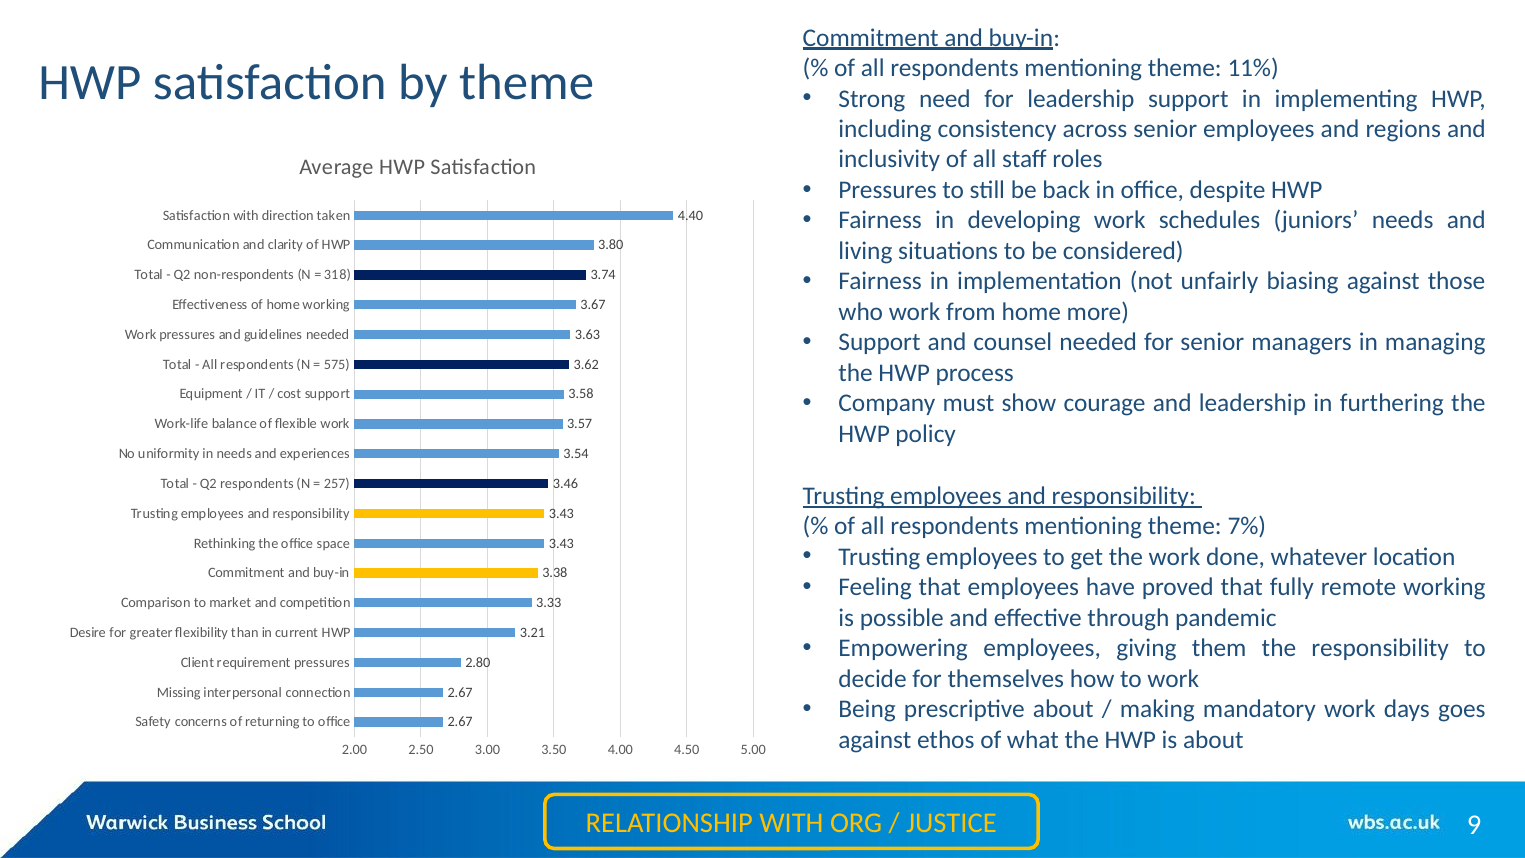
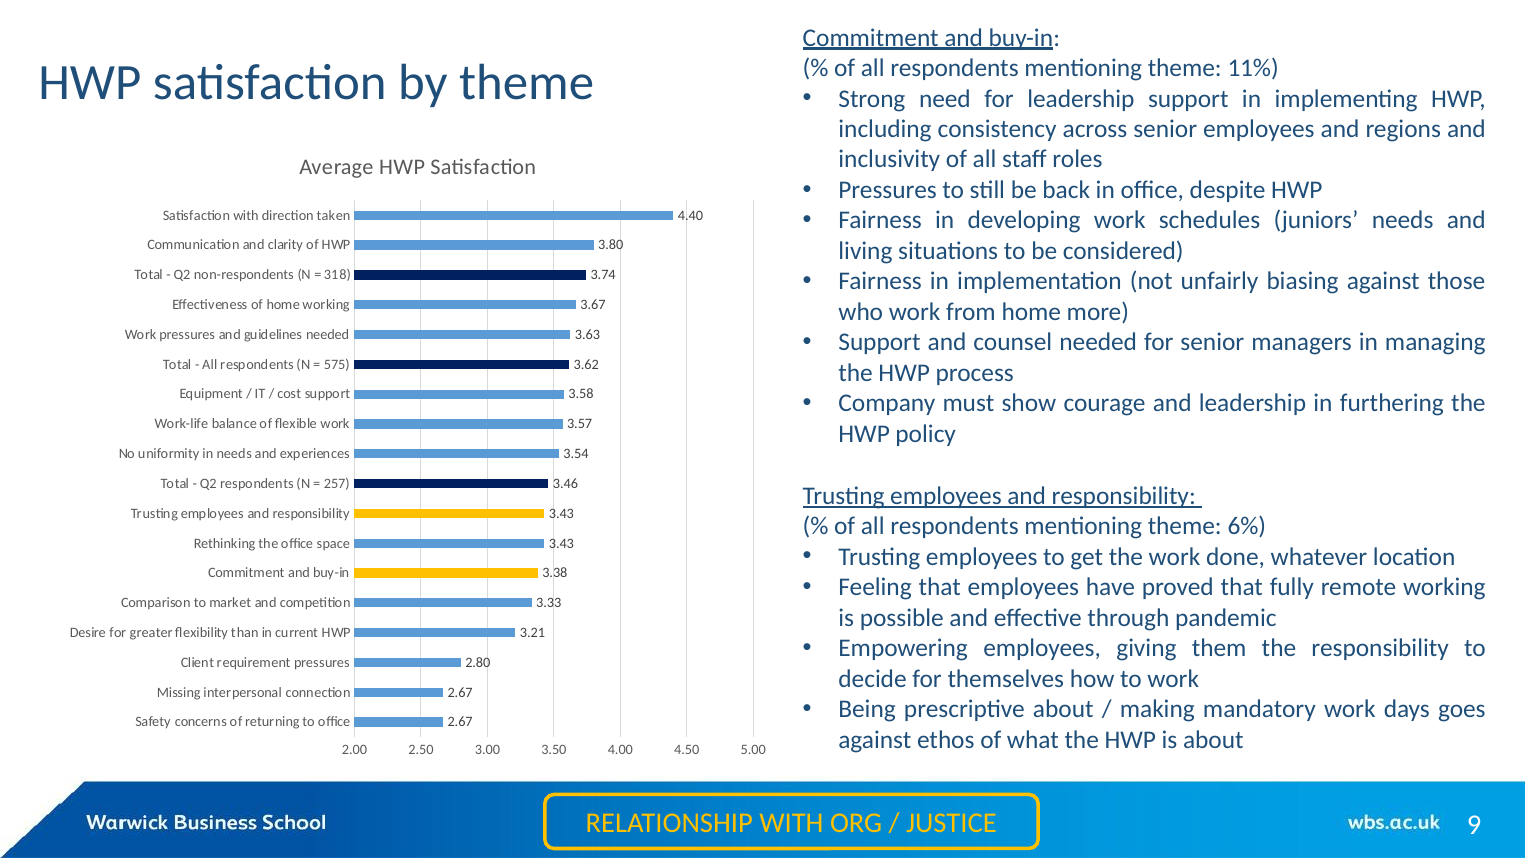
7%: 7% -> 6%
